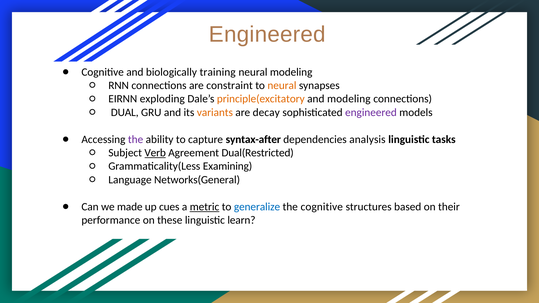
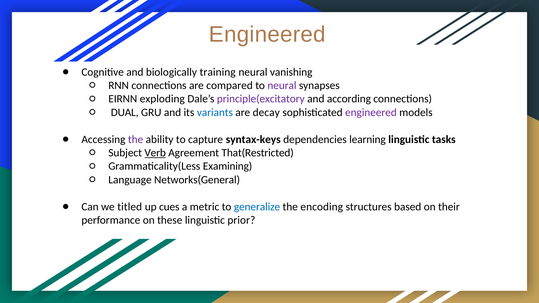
neural modeling: modeling -> vanishing
constraint: constraint -> compared
neural at (282, 86) colour: orange -> purple
principle(excitatory colour: orange -> purple
and modeling: modeling -> according
variants colour: orange -> blue
syntax-after: syntax-after -> syntax-keys
analysis: analysis -> learning
Dual(Restricted: Dual(Restricted -> That(Restricted
made: made -> titled
metric underline: present -> none
the cognitive: cognitive -> encoding
learn: learn -> prior
